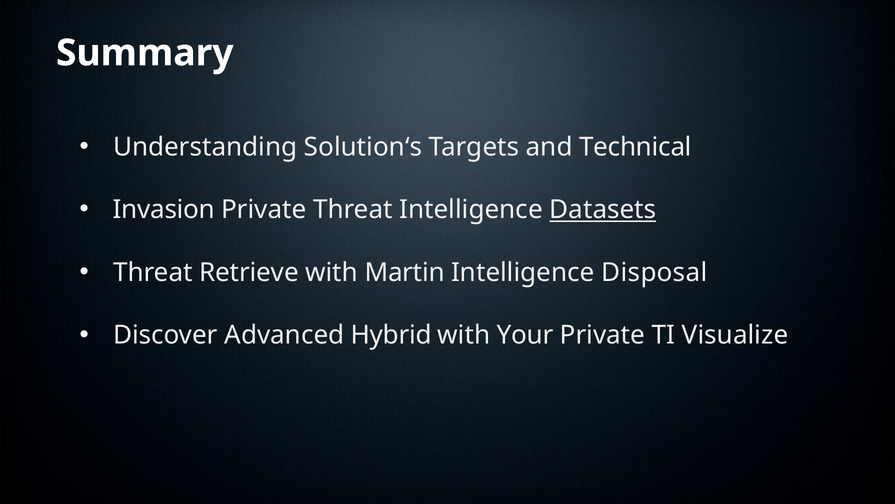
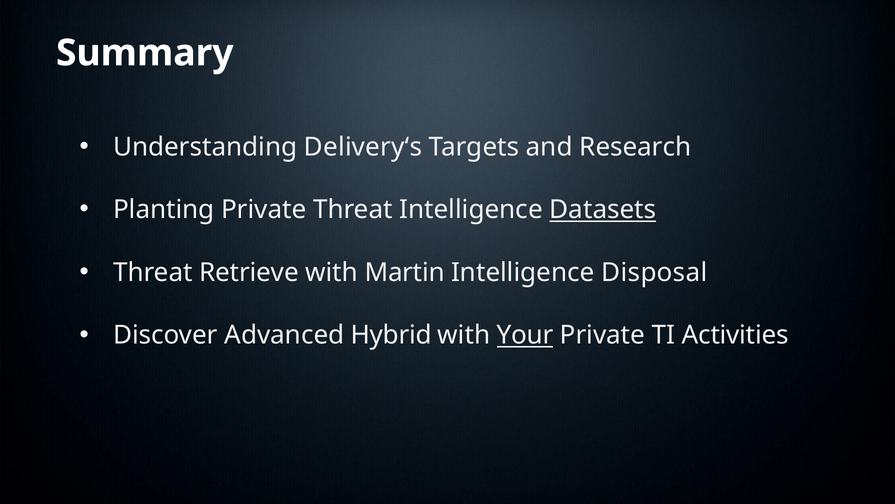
Solution‘s: Solution‘s -> Delivery‘s
Technical: Technical -> Research
Invasion: Invasion -> Planting
Your underline: none -> present
Visualize: Visualize -> Activities
